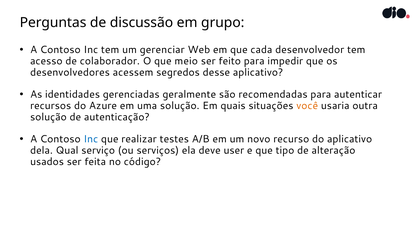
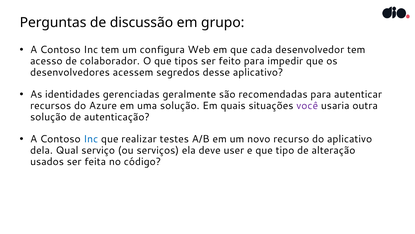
gerenciar: gerenciar -> configura
meio: meio -> tipos
você colour: orange -> purple
